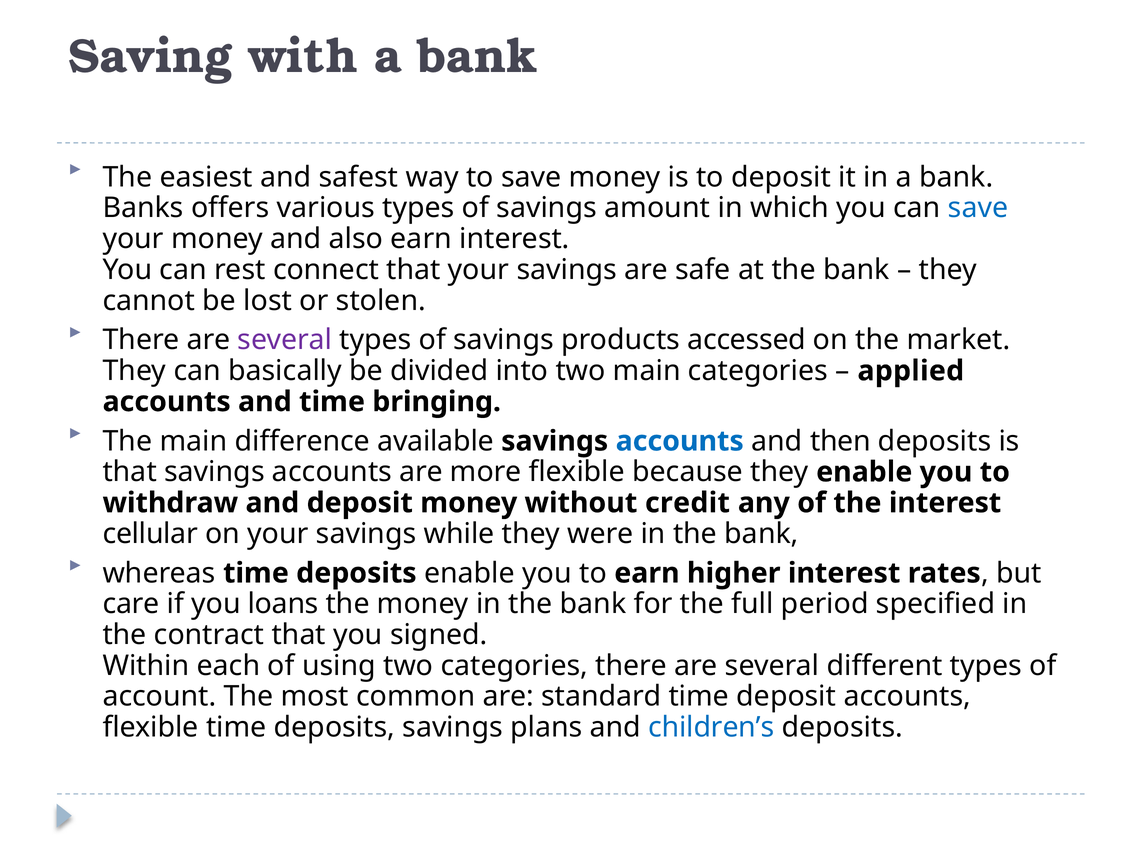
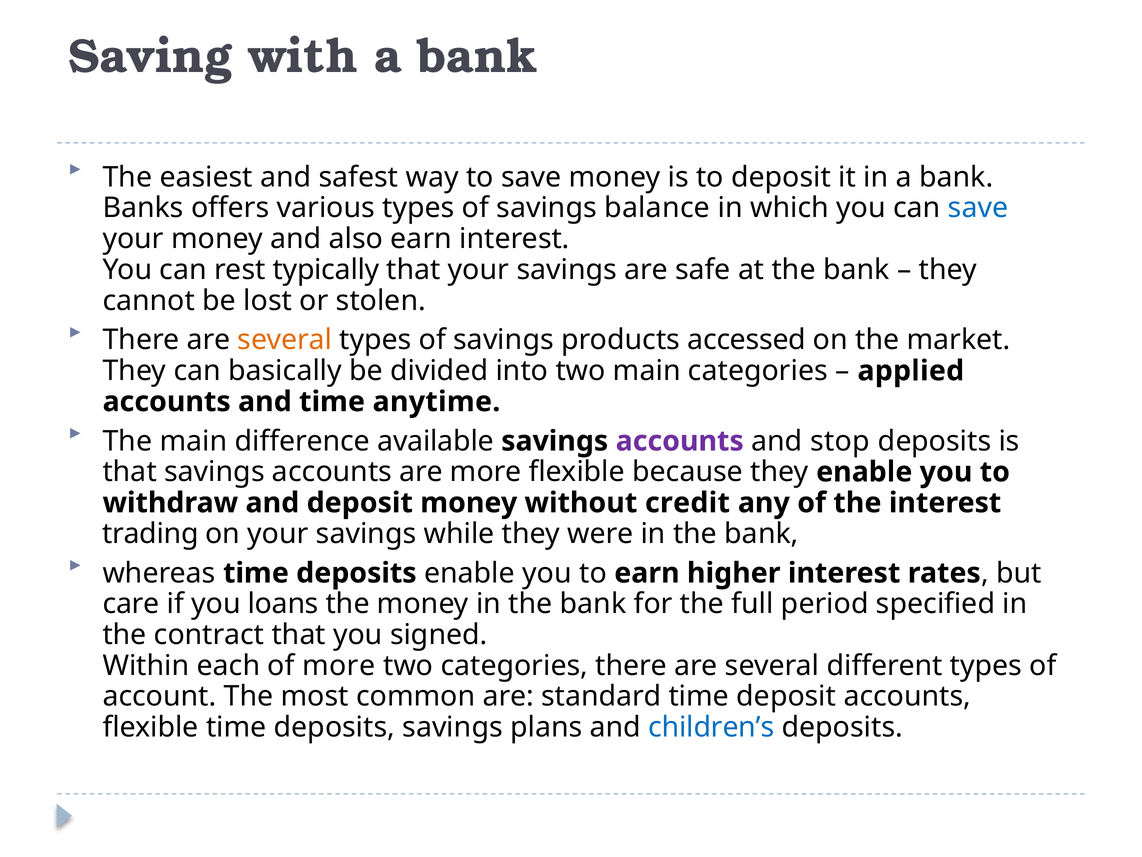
amount: amount -> balance
connect: connect -> typically
several at (285, 340) colour: purple -> orange
bringing: bringing -> anytime
accounts at (680, 441) colour: blue -> purple
then: then -> stop
cellular: cellular -> trading
of using: using -> more
